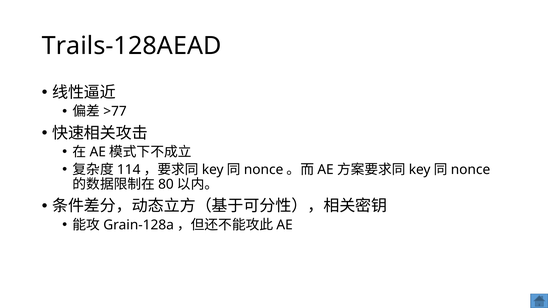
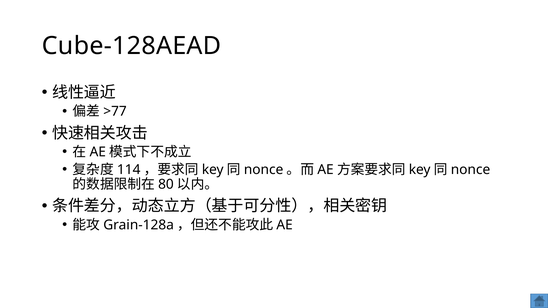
Trails-128AEAD: Trails-128AEAD -> Cube-128AEAD
